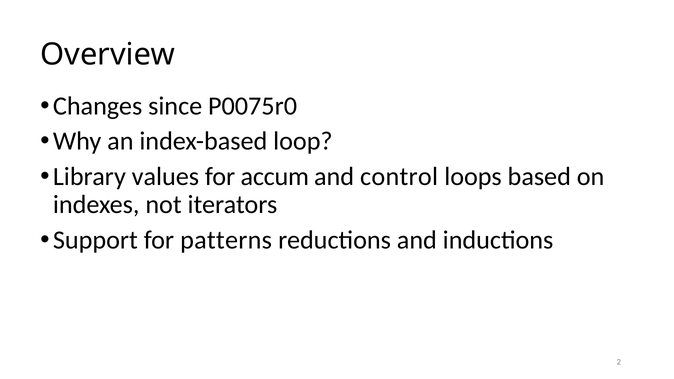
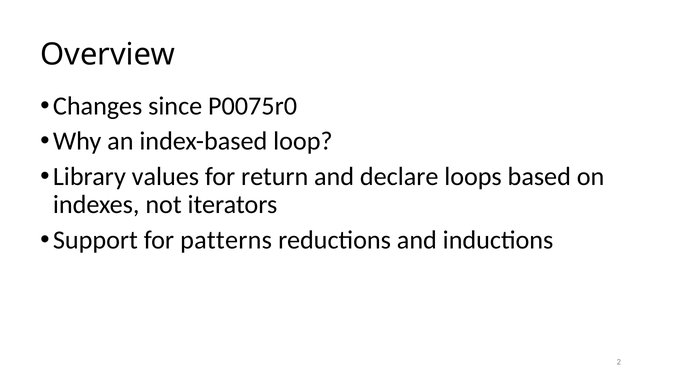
accum: accum -> return
control: control -> declare
